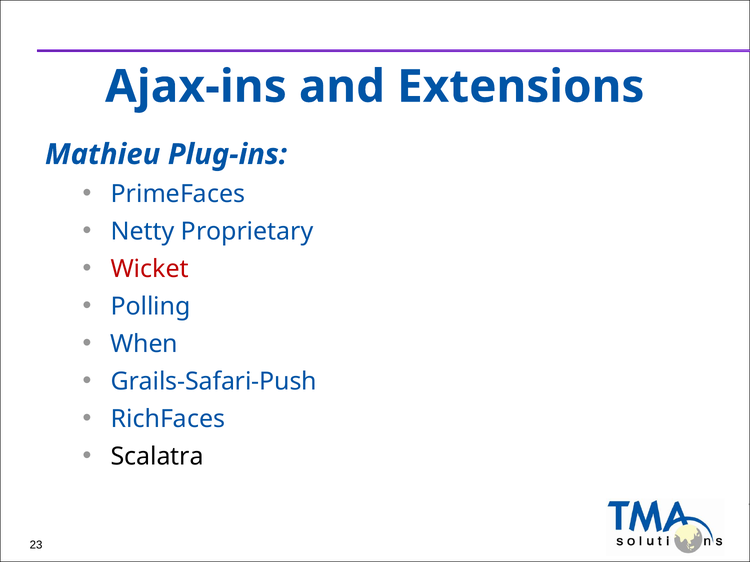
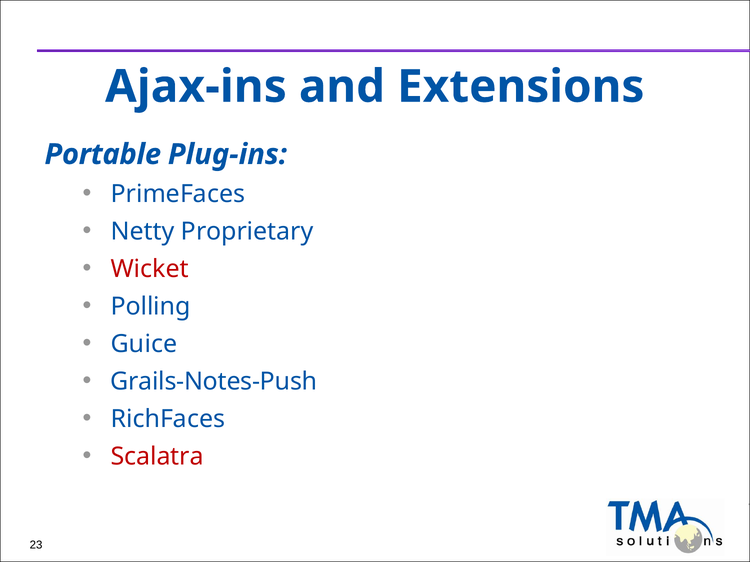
Mathieu: Mathieu -> Portable
When: When -> Guice
Grails-Safari-Push: Grails-Safari-Push -> Grails-Notes-Push
Scalatra colour: black -> red
